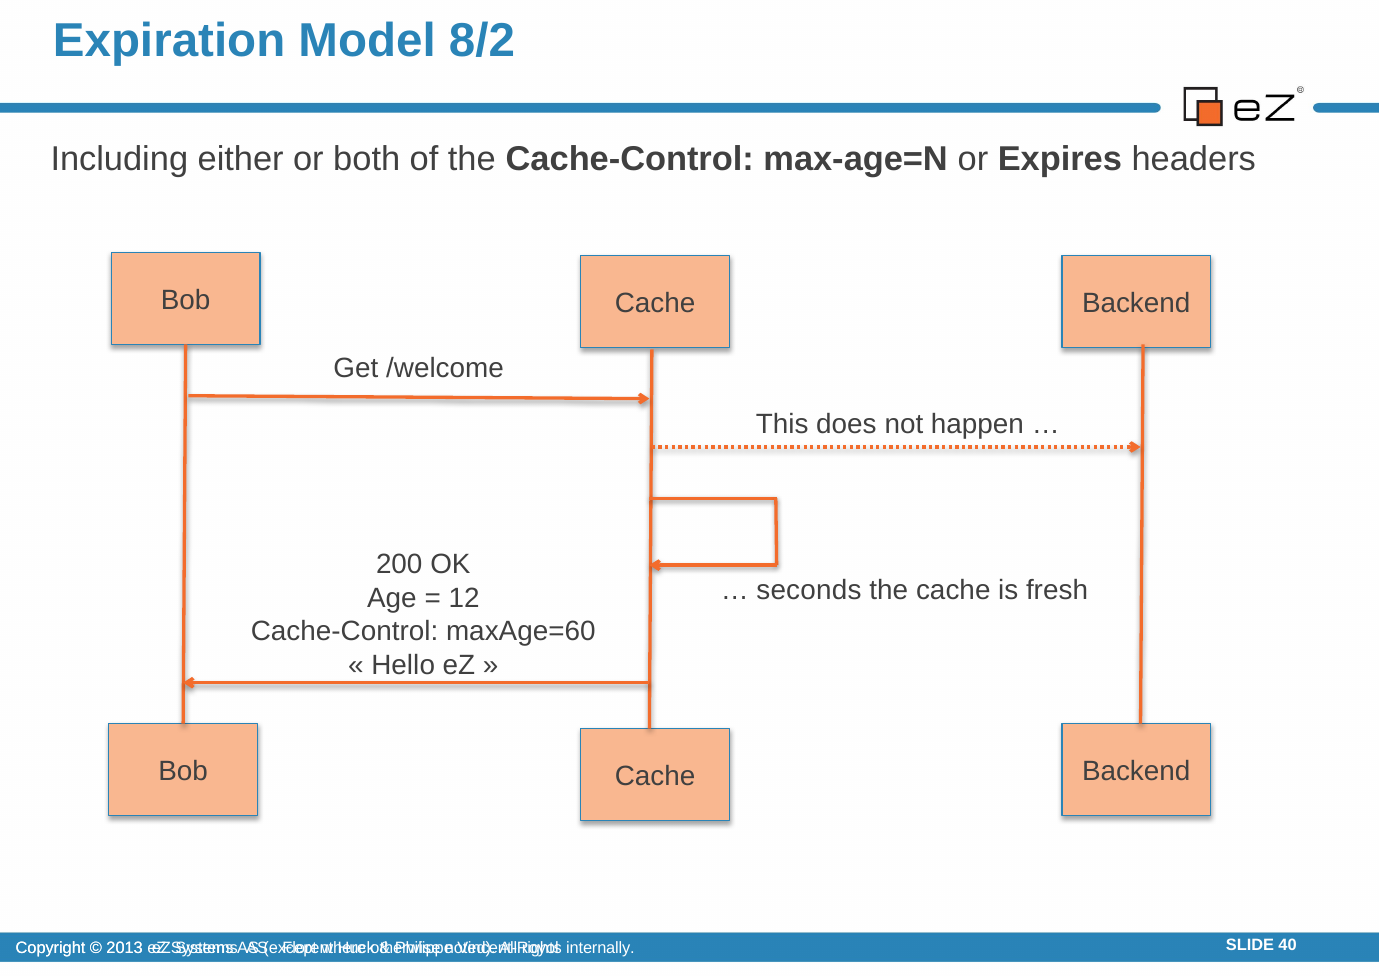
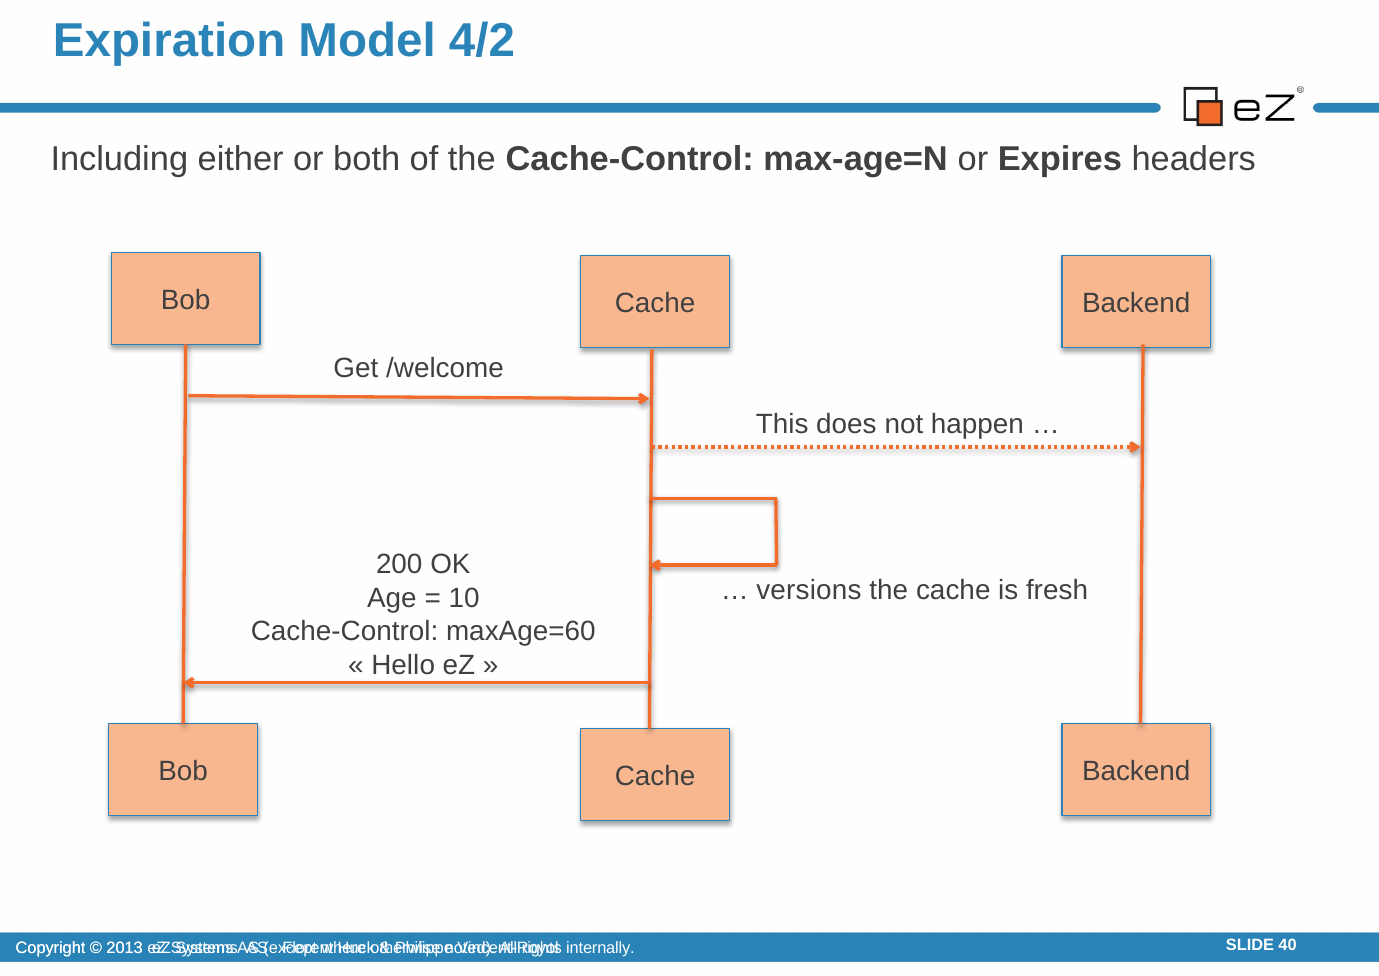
8/2: 8/2 -> 4/2
seconds: seconds -> versions
12: 12 -> 10
